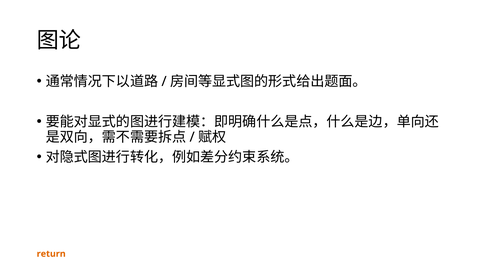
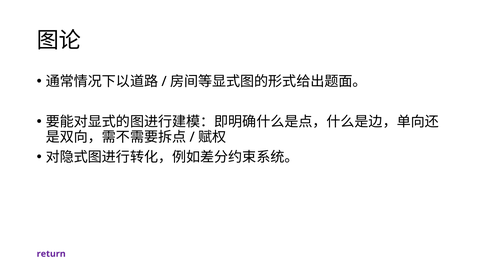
return colour: orange -> purple
